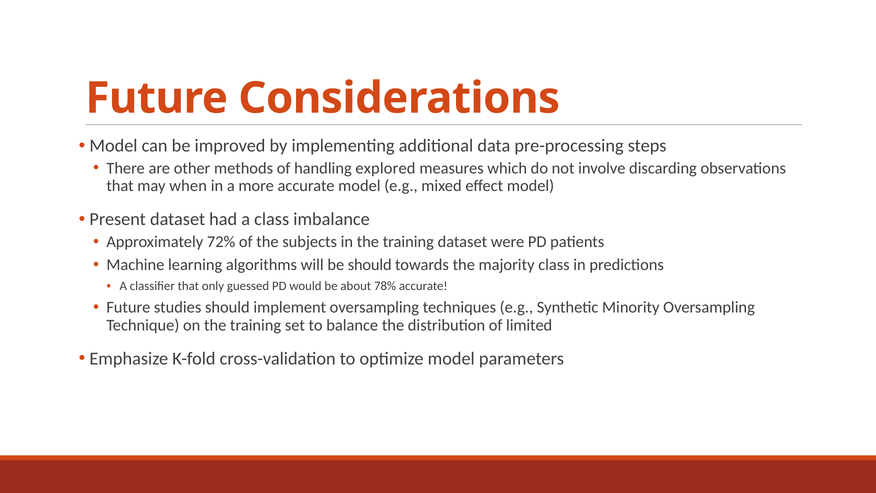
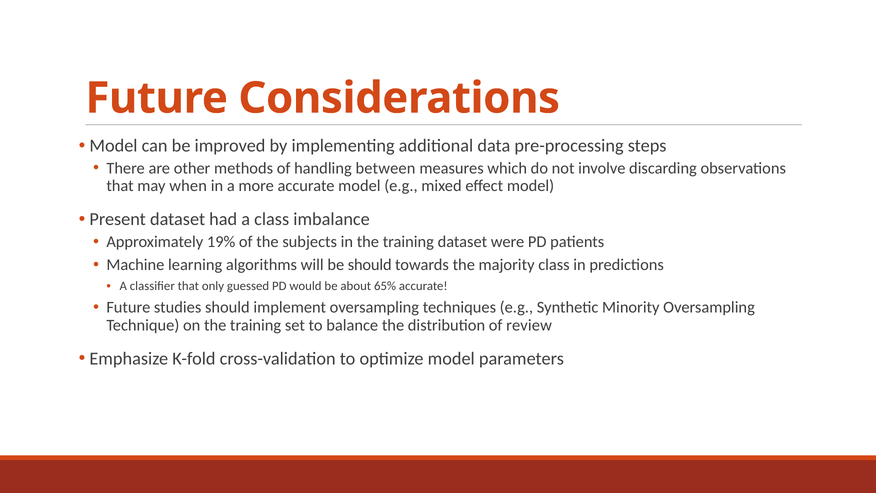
explored: explored -> between
72%: 72% -> 19%
78%: 78% -> 65%
limited: limited -> review
